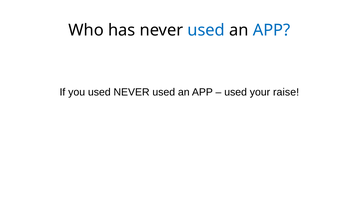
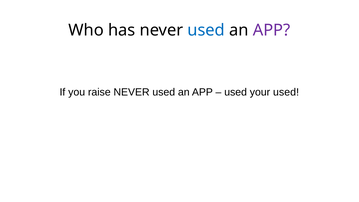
APP at (272, 30) colour: blue -> purple
you used: used -> raise
your raise: raise -> used
